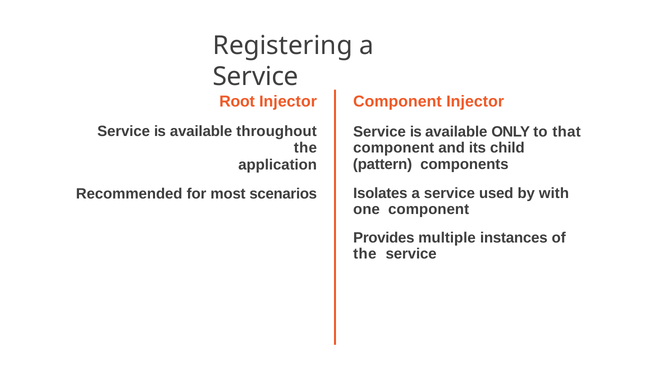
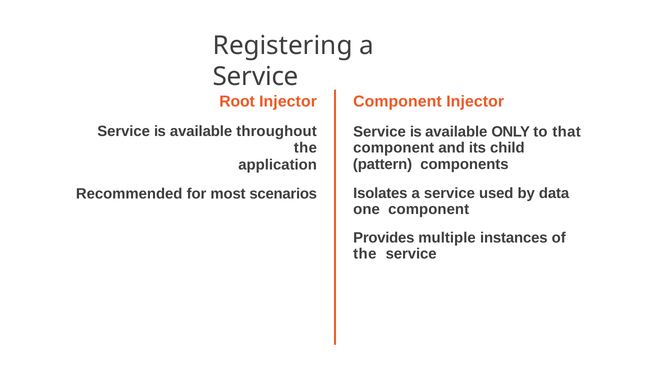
with: with -> data
